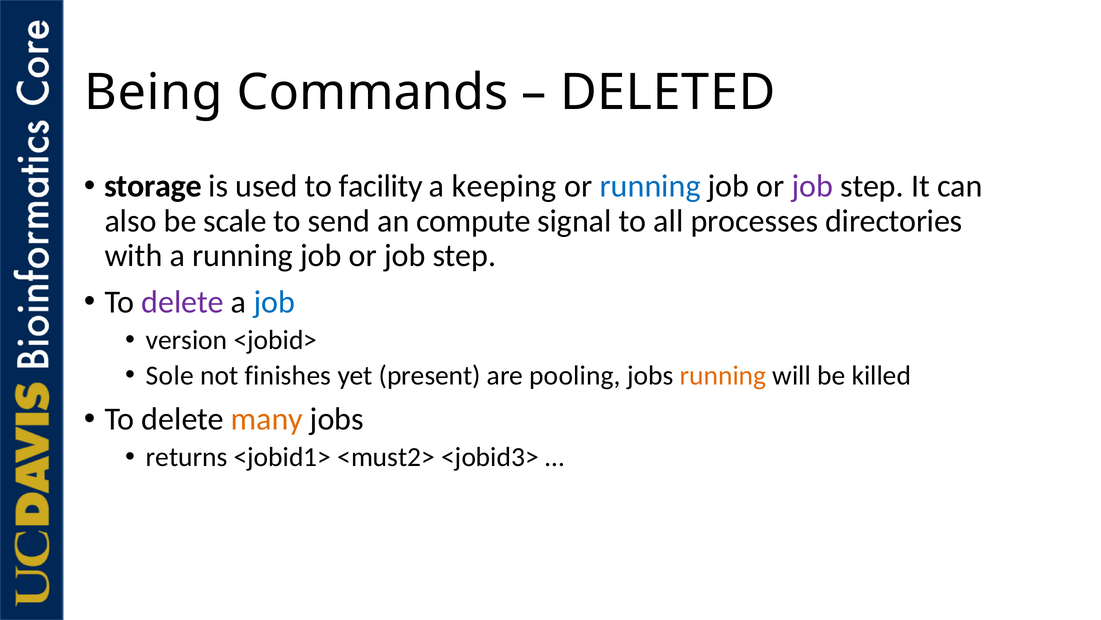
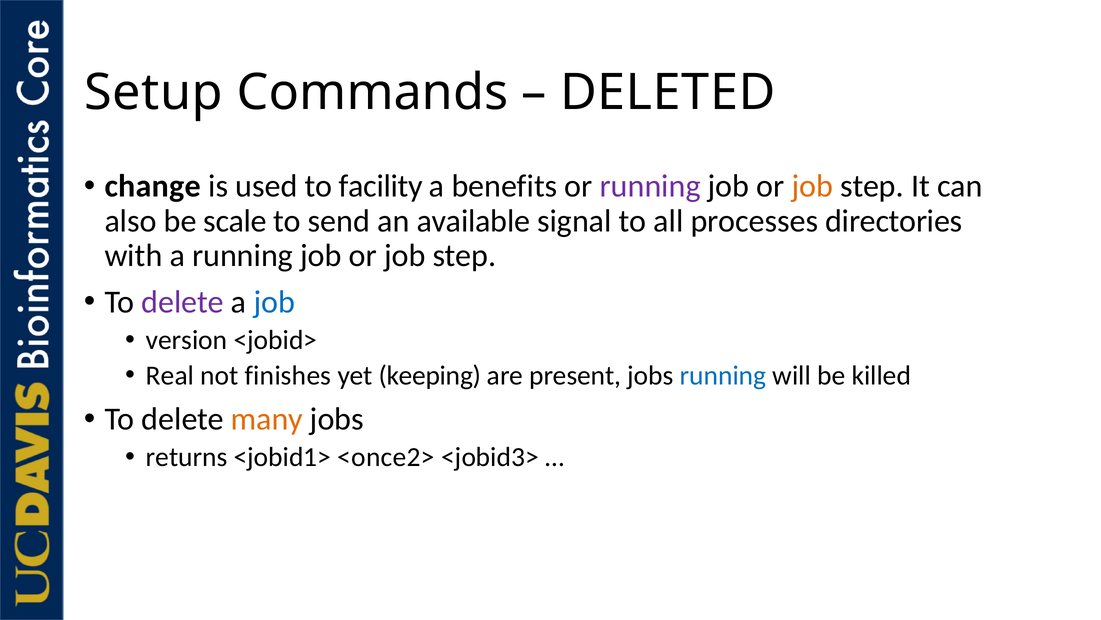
Being: Being -> Setup
storage: storage -> change
keeping: keeping -> benefits
running at (650, 186) colour: blue -> purple
job at (813, 186) colour: purple -> orange
compute: compute -> available
Sole: Sole -> Real
present: present -> keeping
pooling: pooling -> present
running at (723, 375) colour: orange -> blue
<must2>: <must2> -> <once2>
